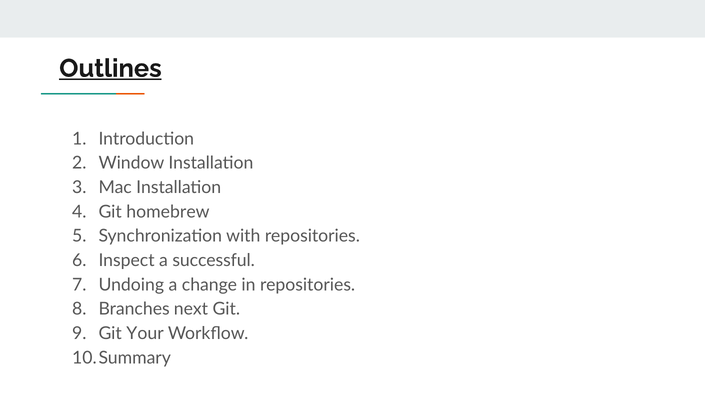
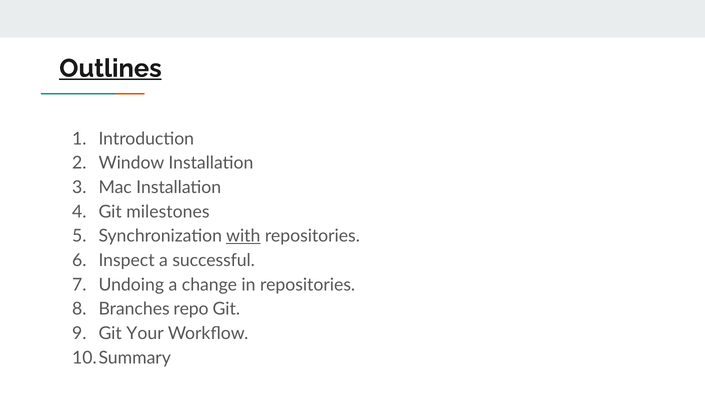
homebrew: homebrew -> milestones
with underline: none -> present
next: next -> repo
